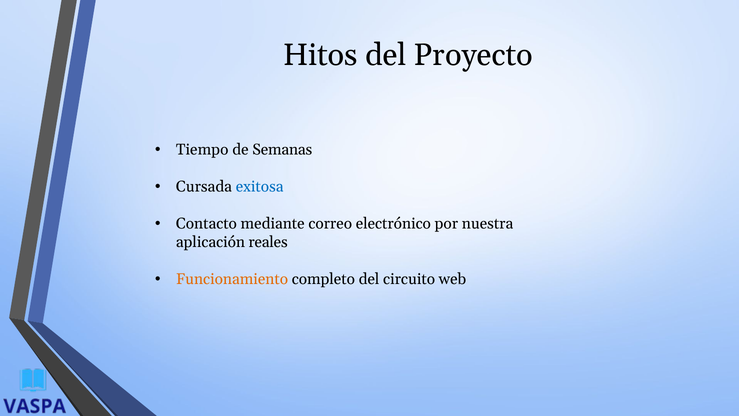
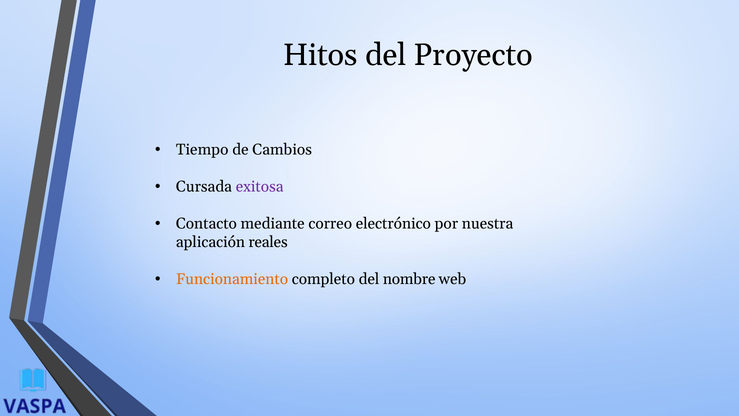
Semanas: Semanas -> Cambios
exitosa colour: blue -> purple
circuito: circuito -> nombre
